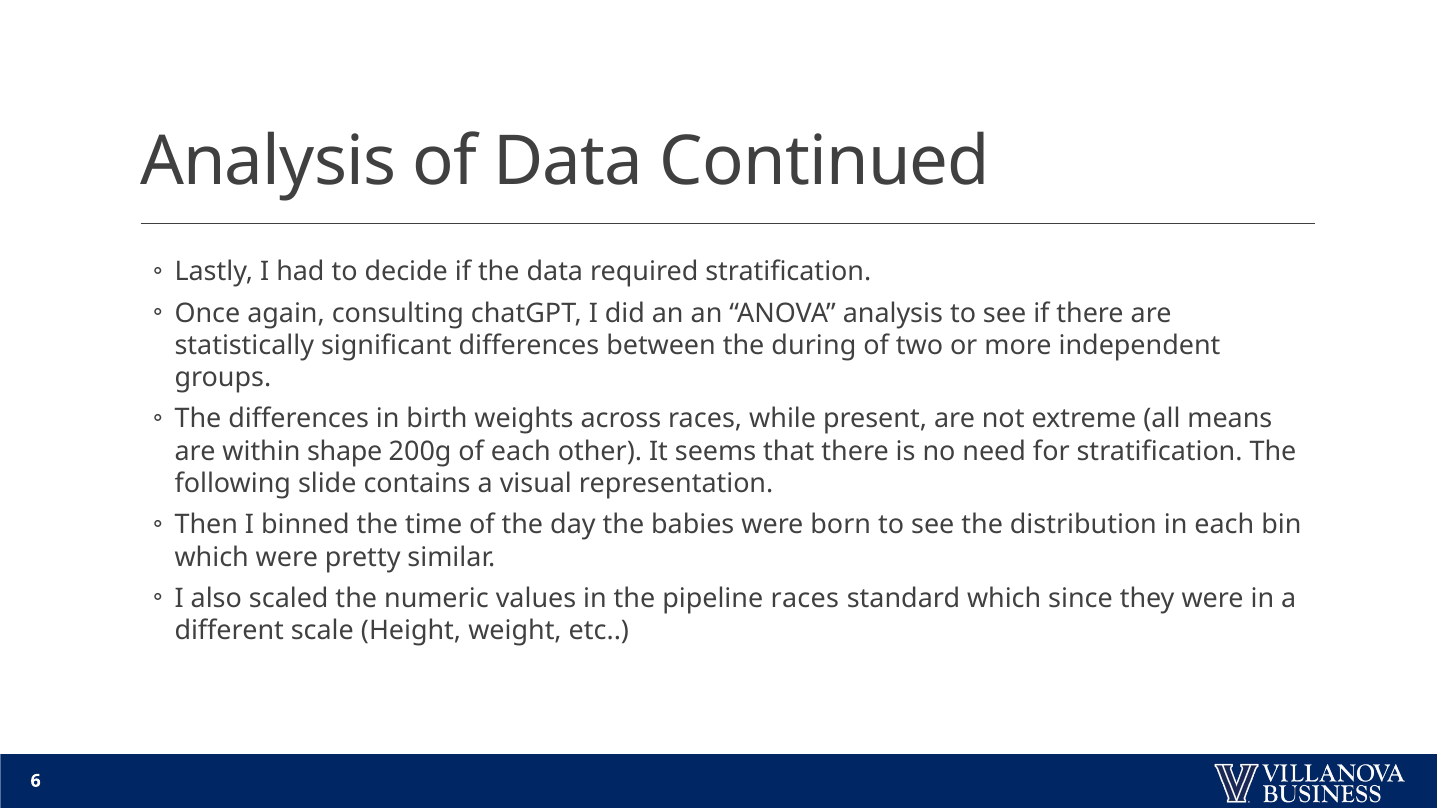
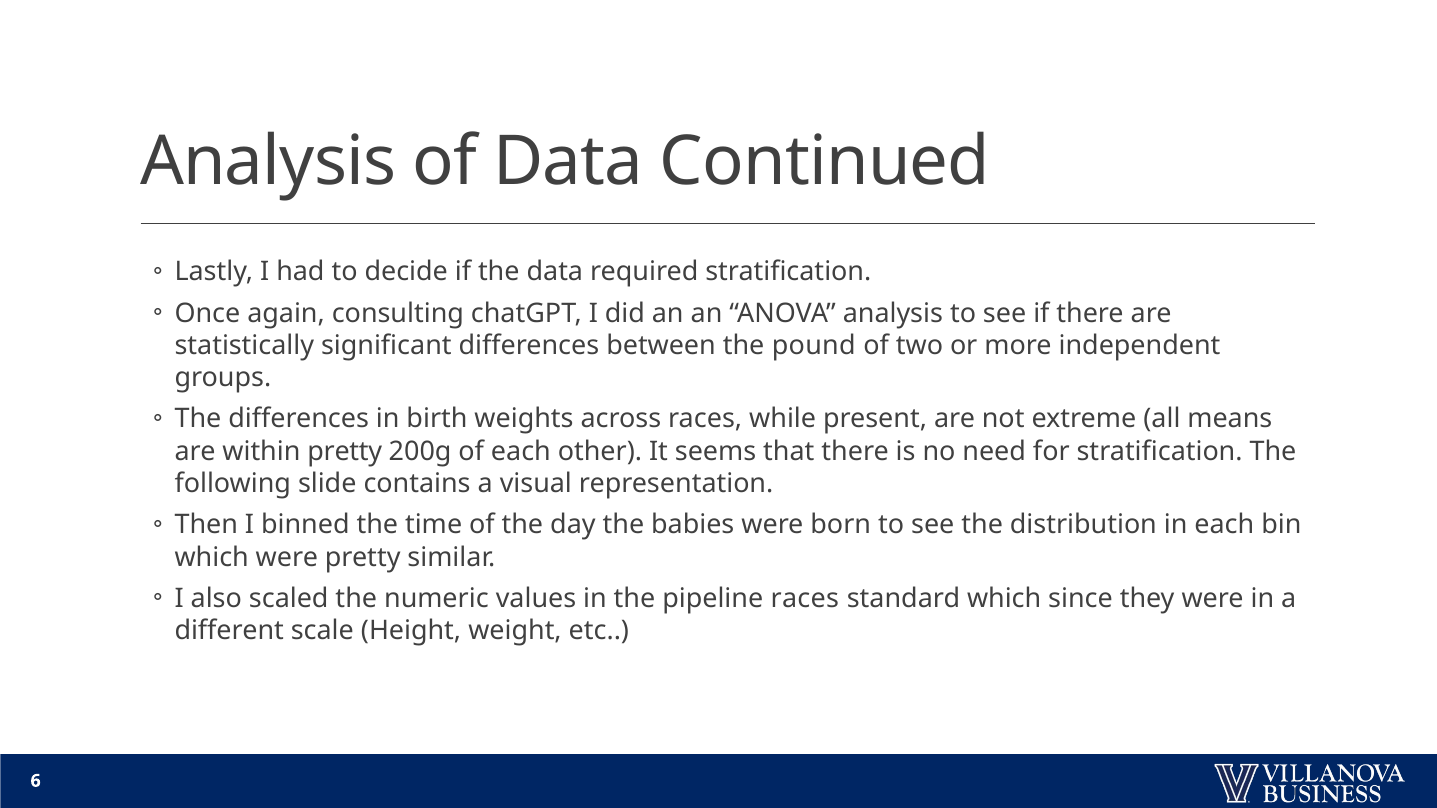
during: during -> pound
within shape: shape -> pretty
